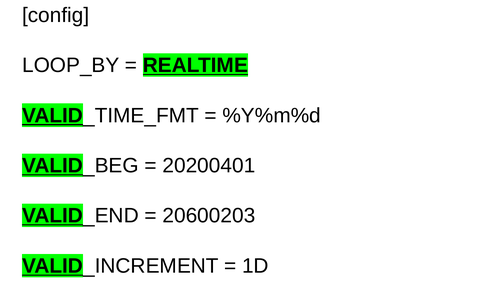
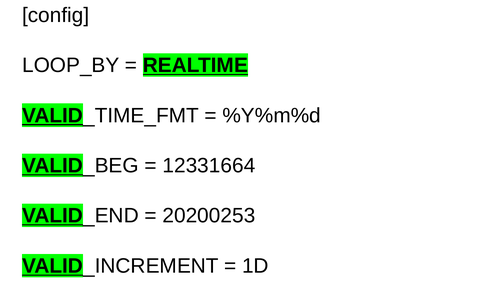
20200401: 20200401 -> 12331664
20600203: 20600203 -> 20200253
